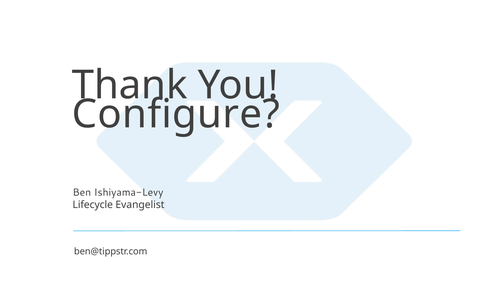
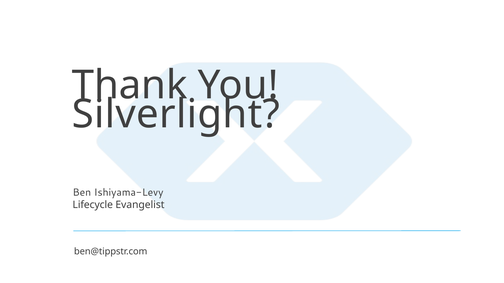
Configure: Configure -> Silverlight
